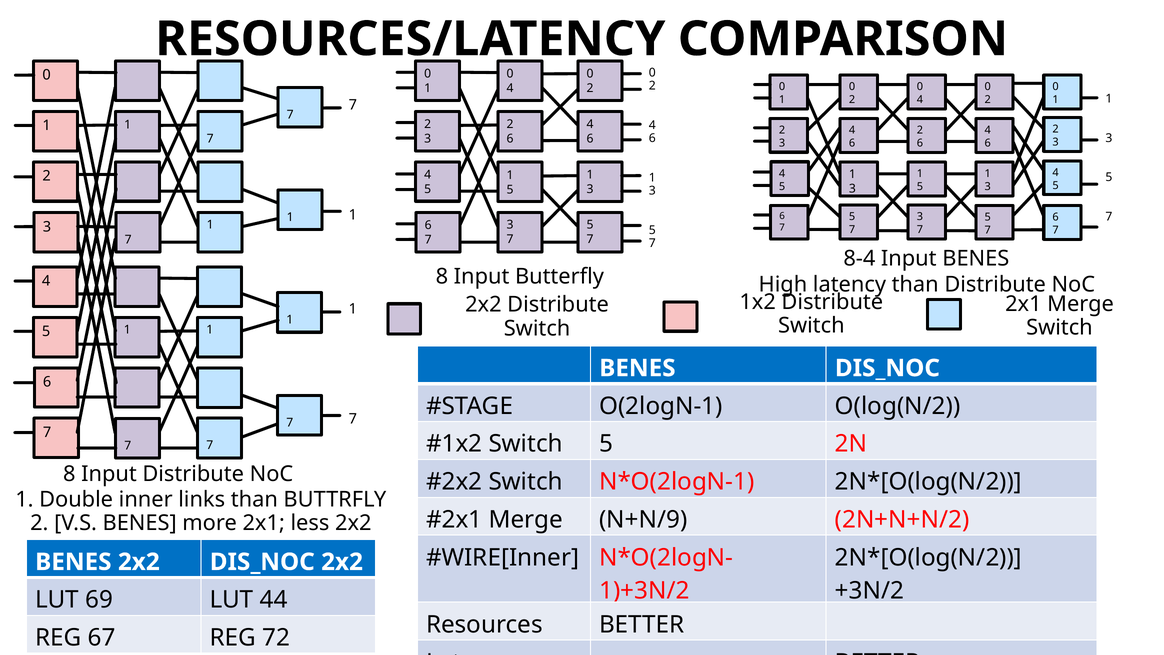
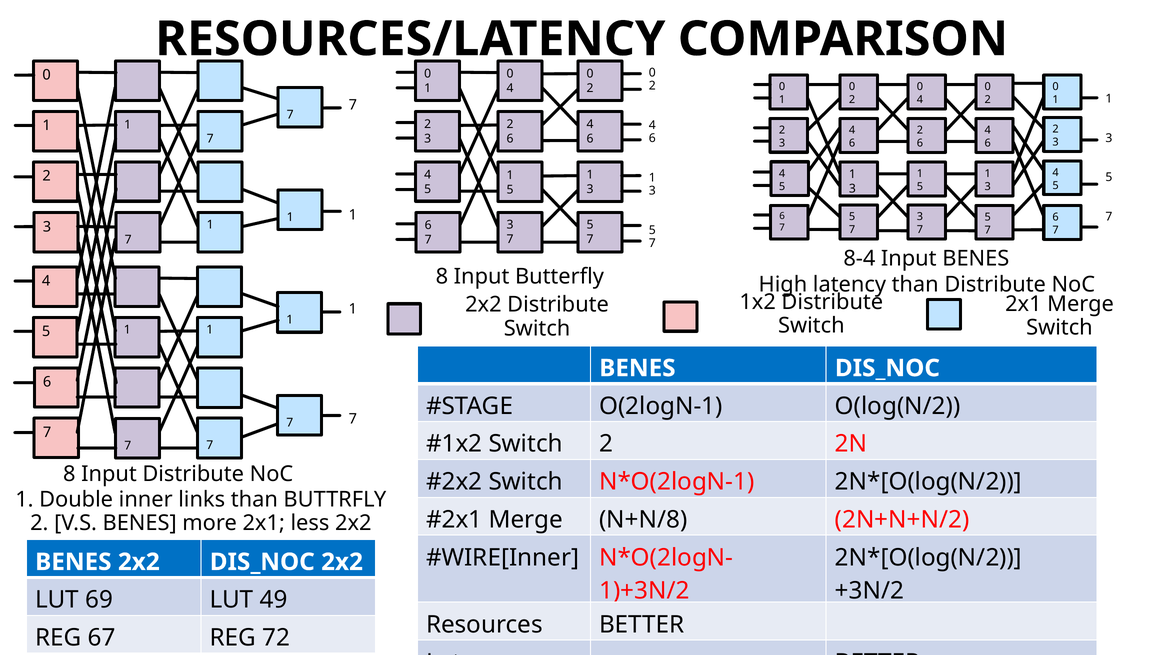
Switch 5: 5 -> 2
N+N/9: N+N/9 -> N+N/8
LUT 44: 44 -> 49
